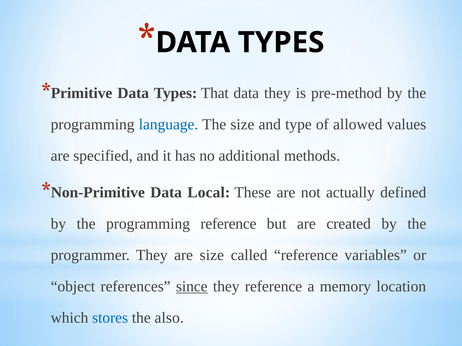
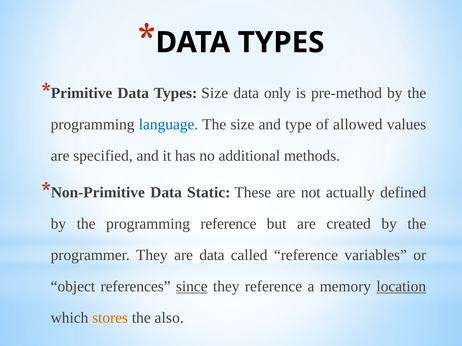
Types That: That -> Size
data they: they -> only
Local: Local -> Static
are size: size -> data
location underline: none -> present
stores colour: blue -> orange
